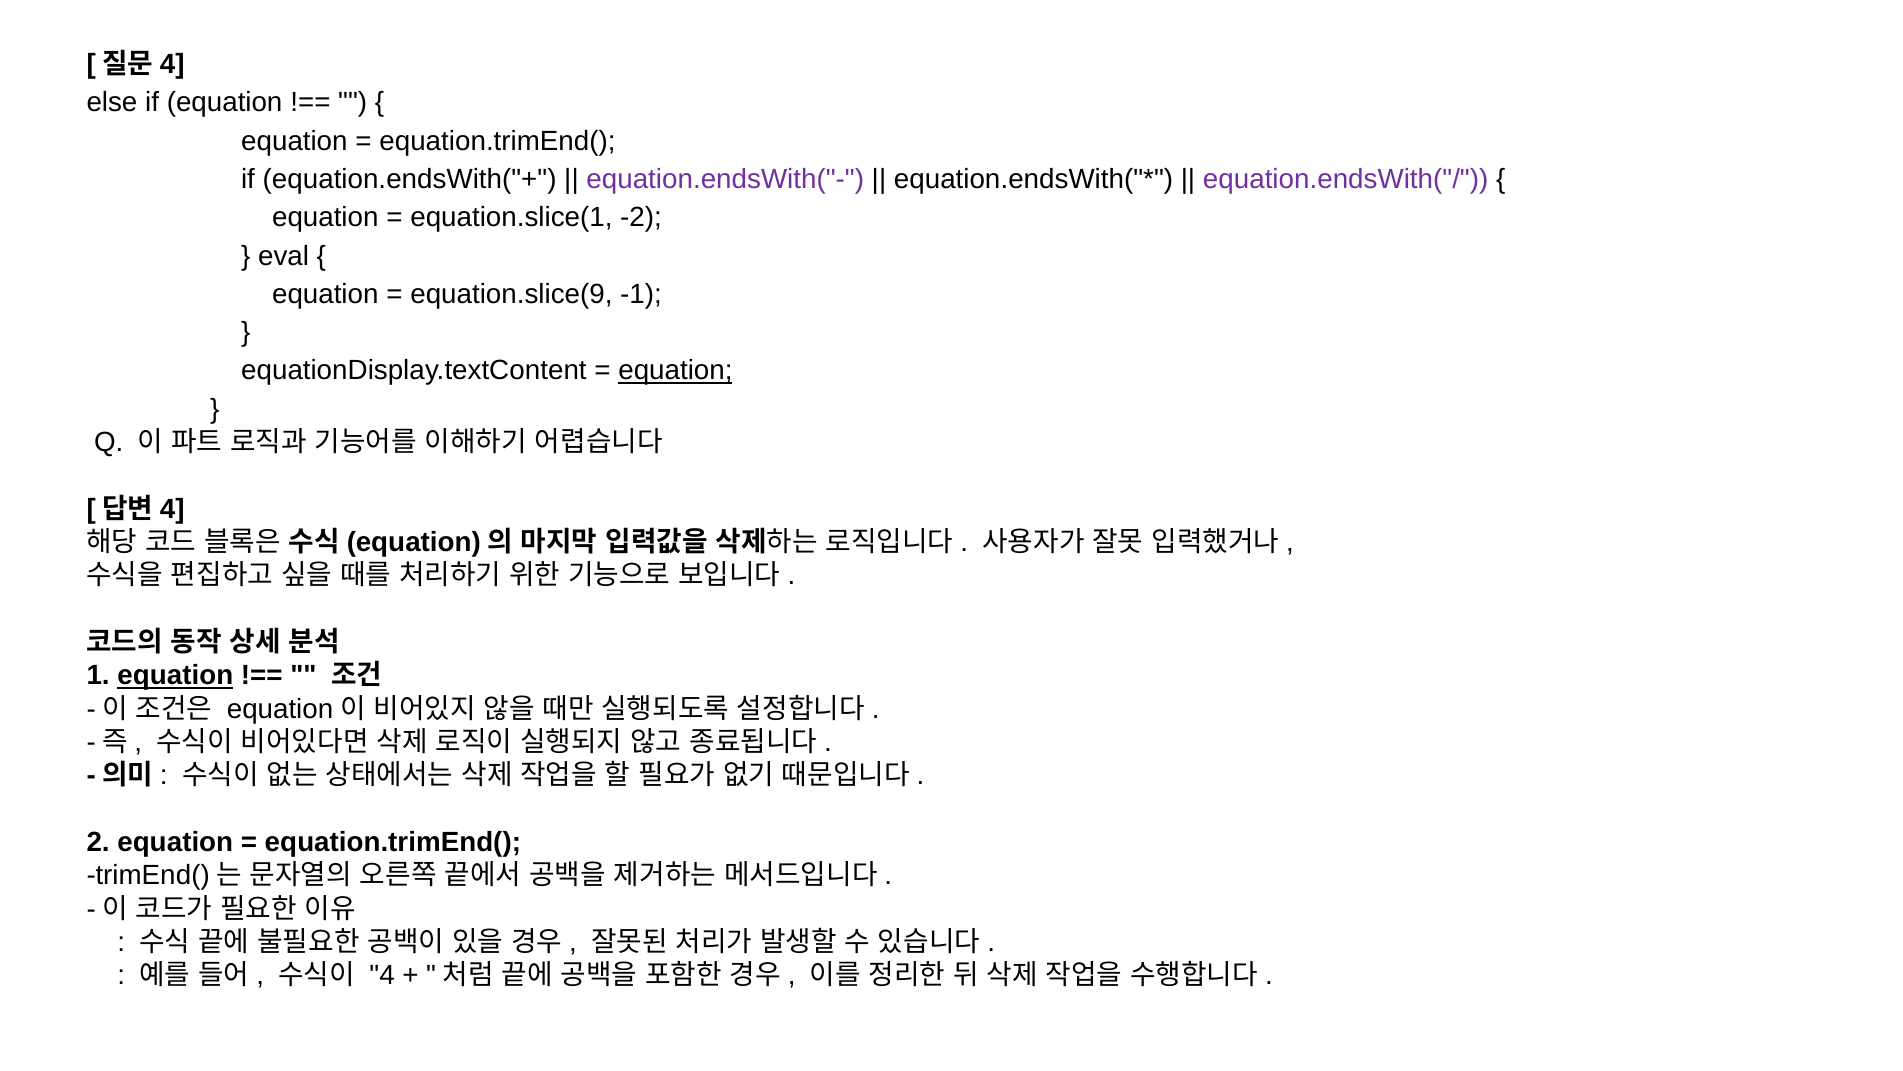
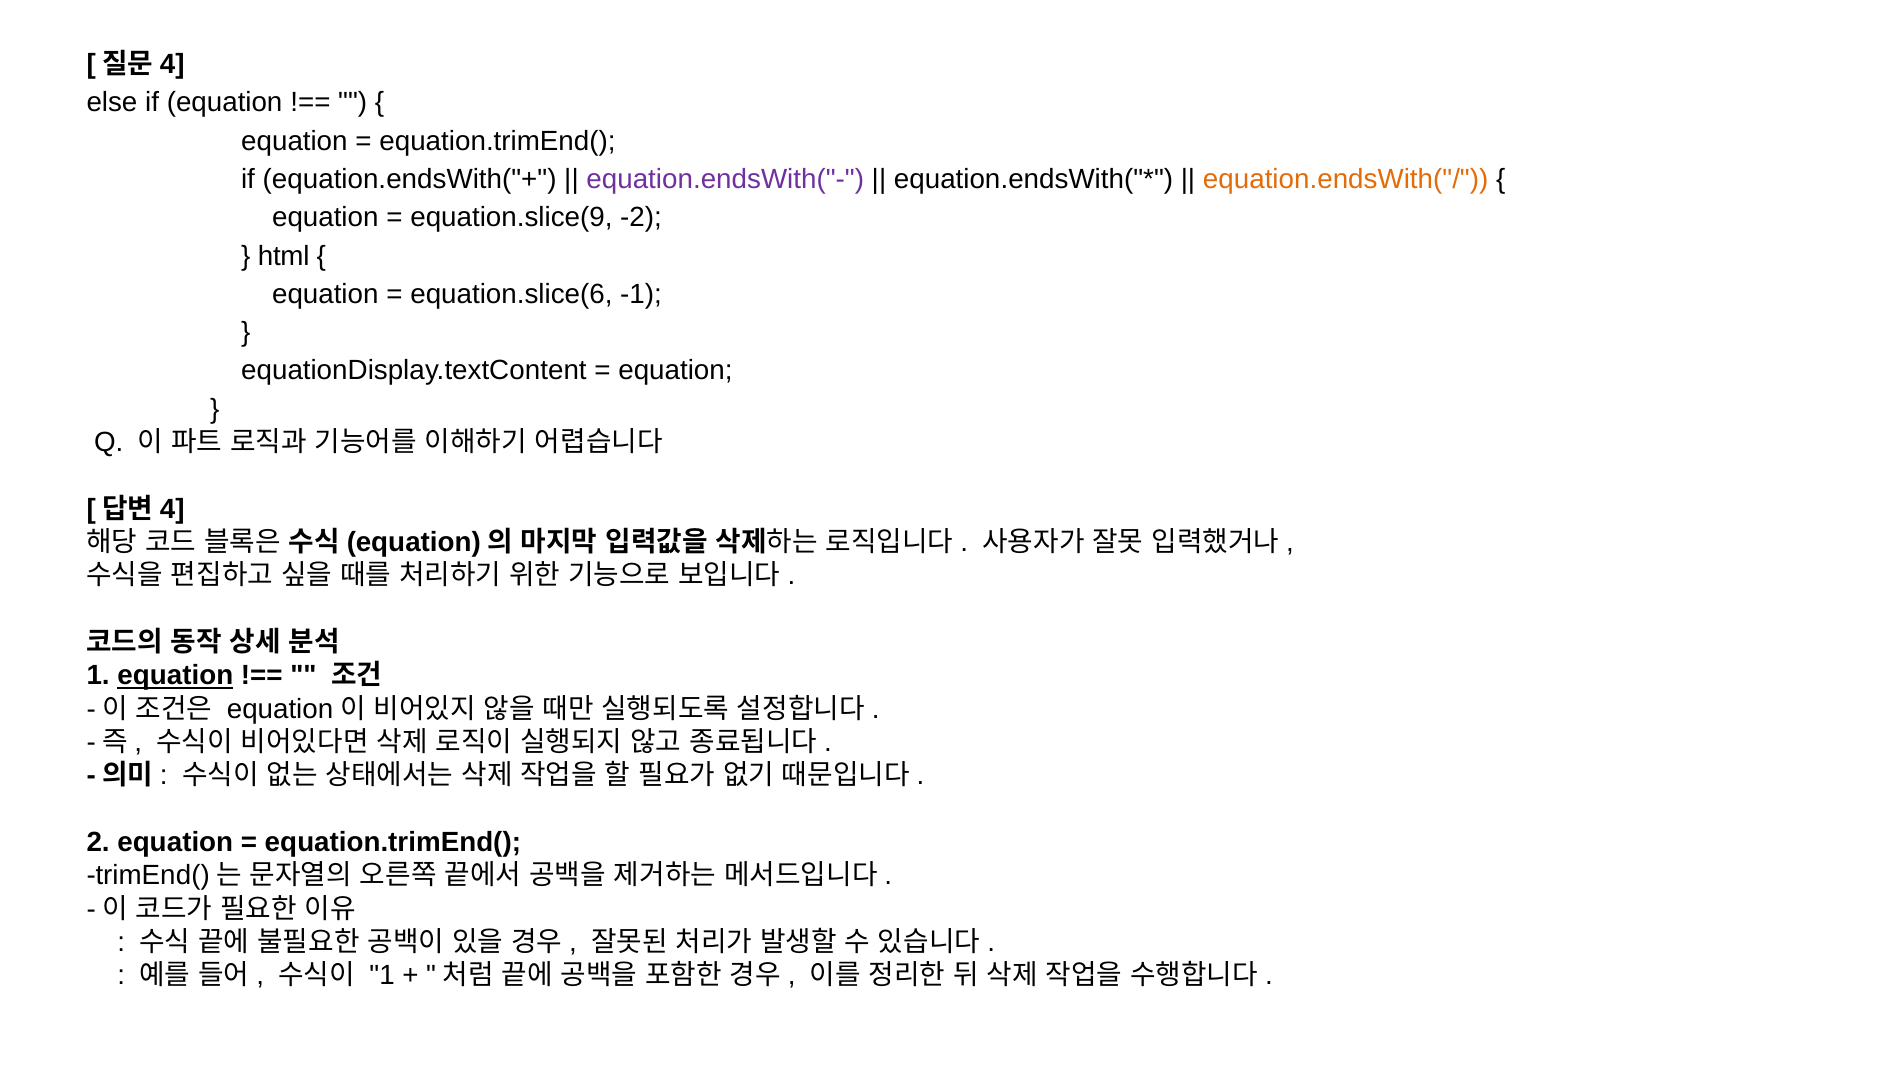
equation.endsWith("/ colour: purple -> orange
equation.slice(1: equation.slice(1 -> equation.slice(9
eval: eval -> html
equation.slice(9: equation.slice(9 -> equation.slice(6
equation at (675, 371) underline: present -> none
4 at (382, 975): 4 -> 1
